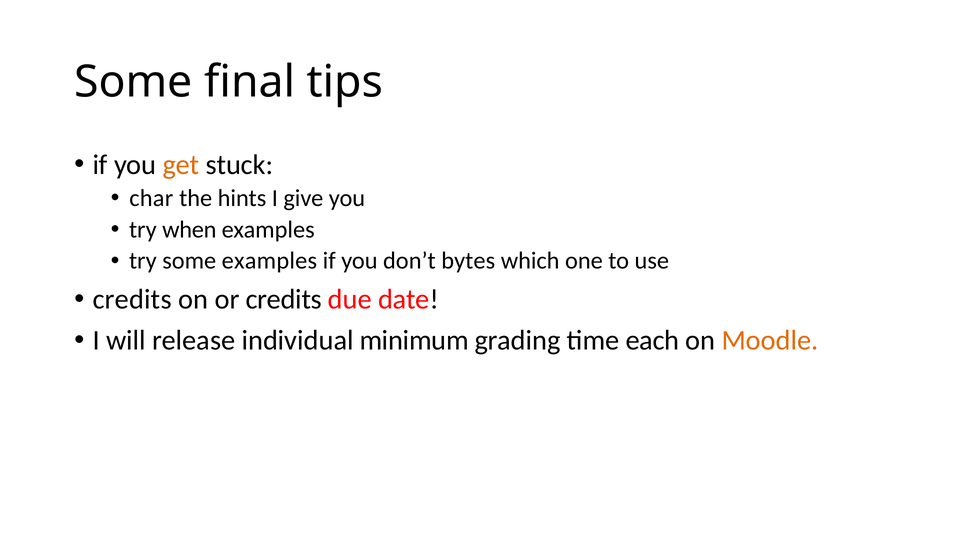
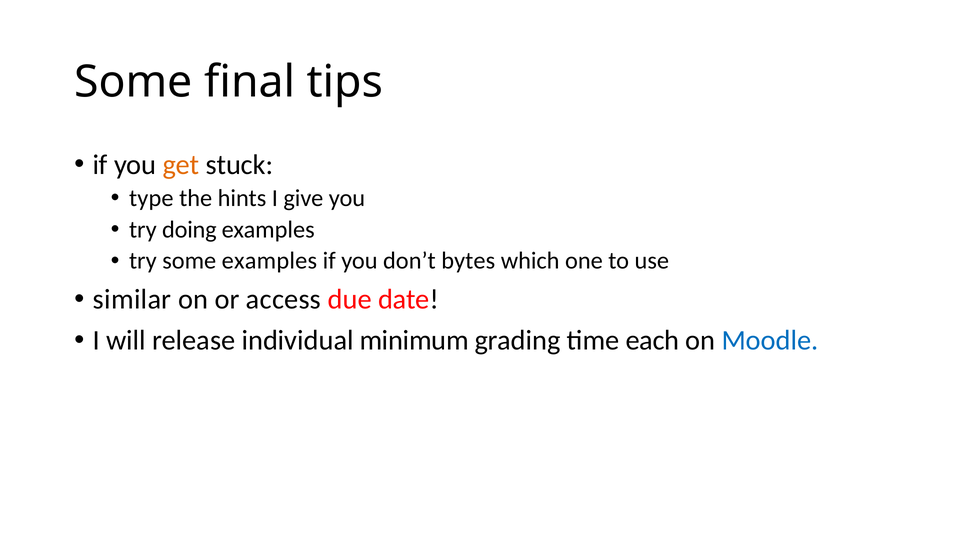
char: char -> type
when: when -> doing
credits at (132, 299): credits -> similar
or credits: credits -> access
Moodle colour: orange -> blue
